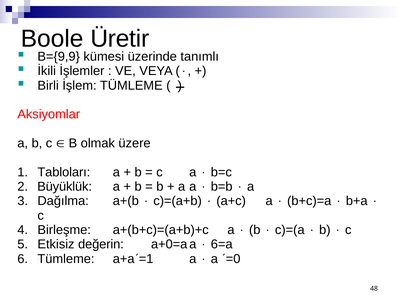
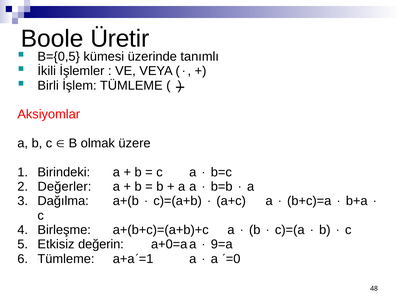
B={9,9: B={9,9 -> B={0,5
Tabloları: Tabloları -> Birindeki
Büyüklük: Büyüklük -> Değerler
6=a: 6=a -> 9=a
